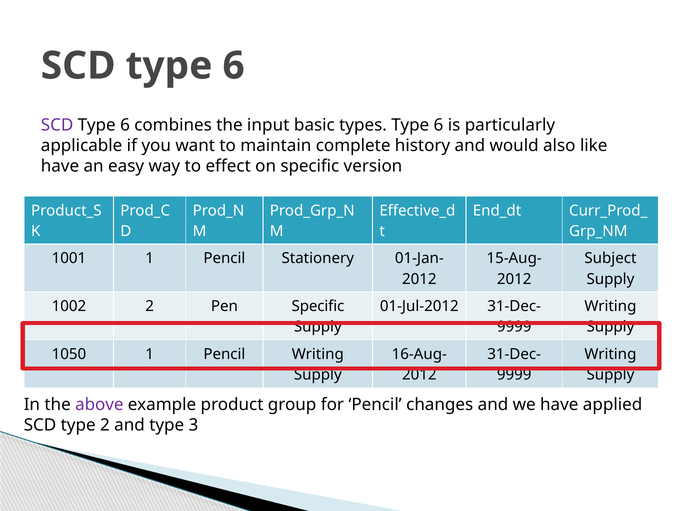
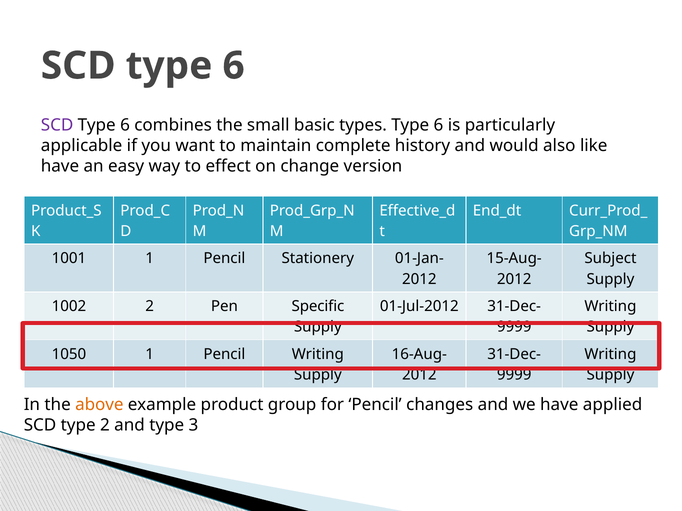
input: input -> small
on specific: specific -> change
above colour: purple -> orange
